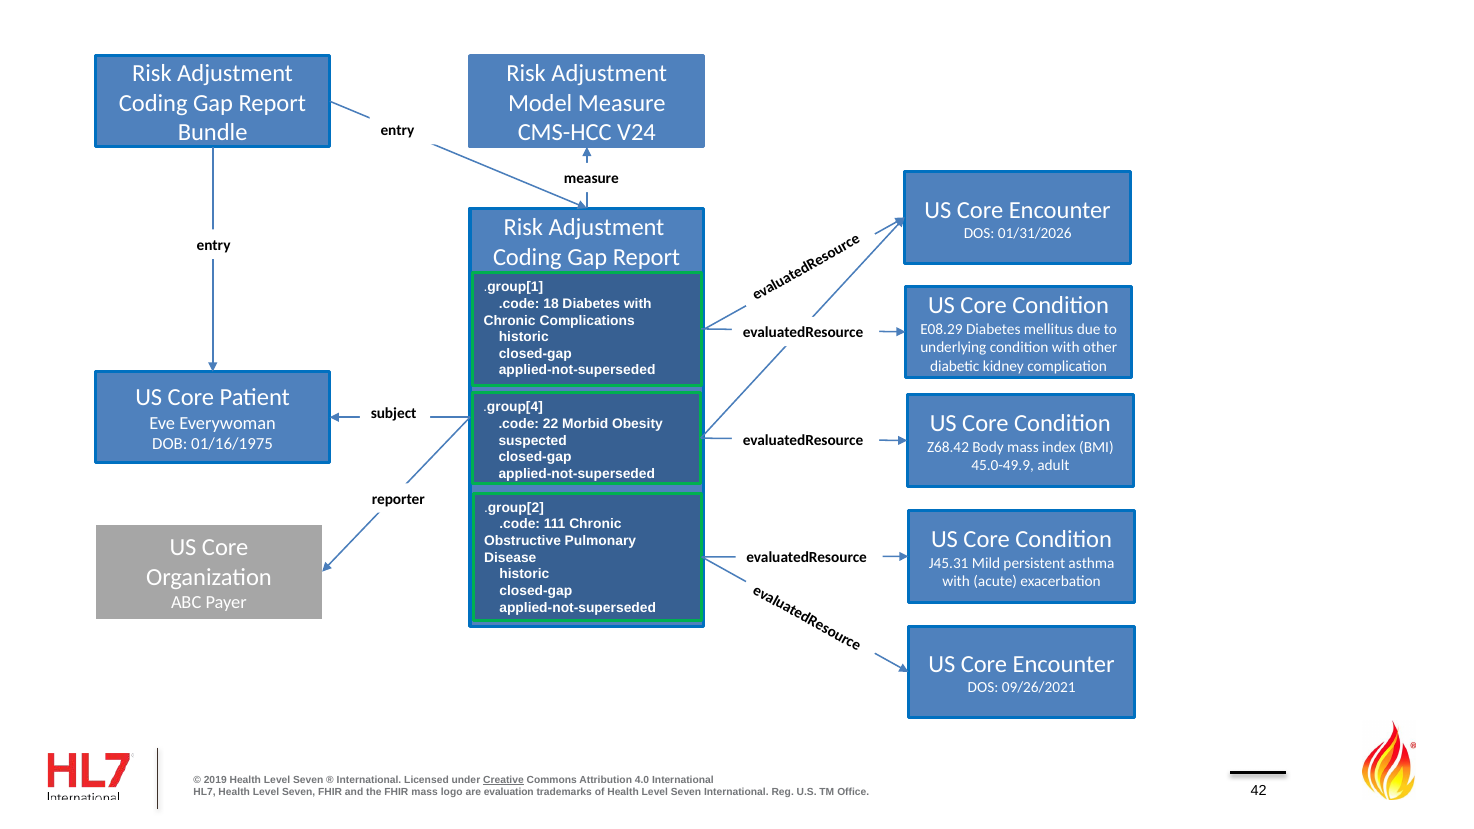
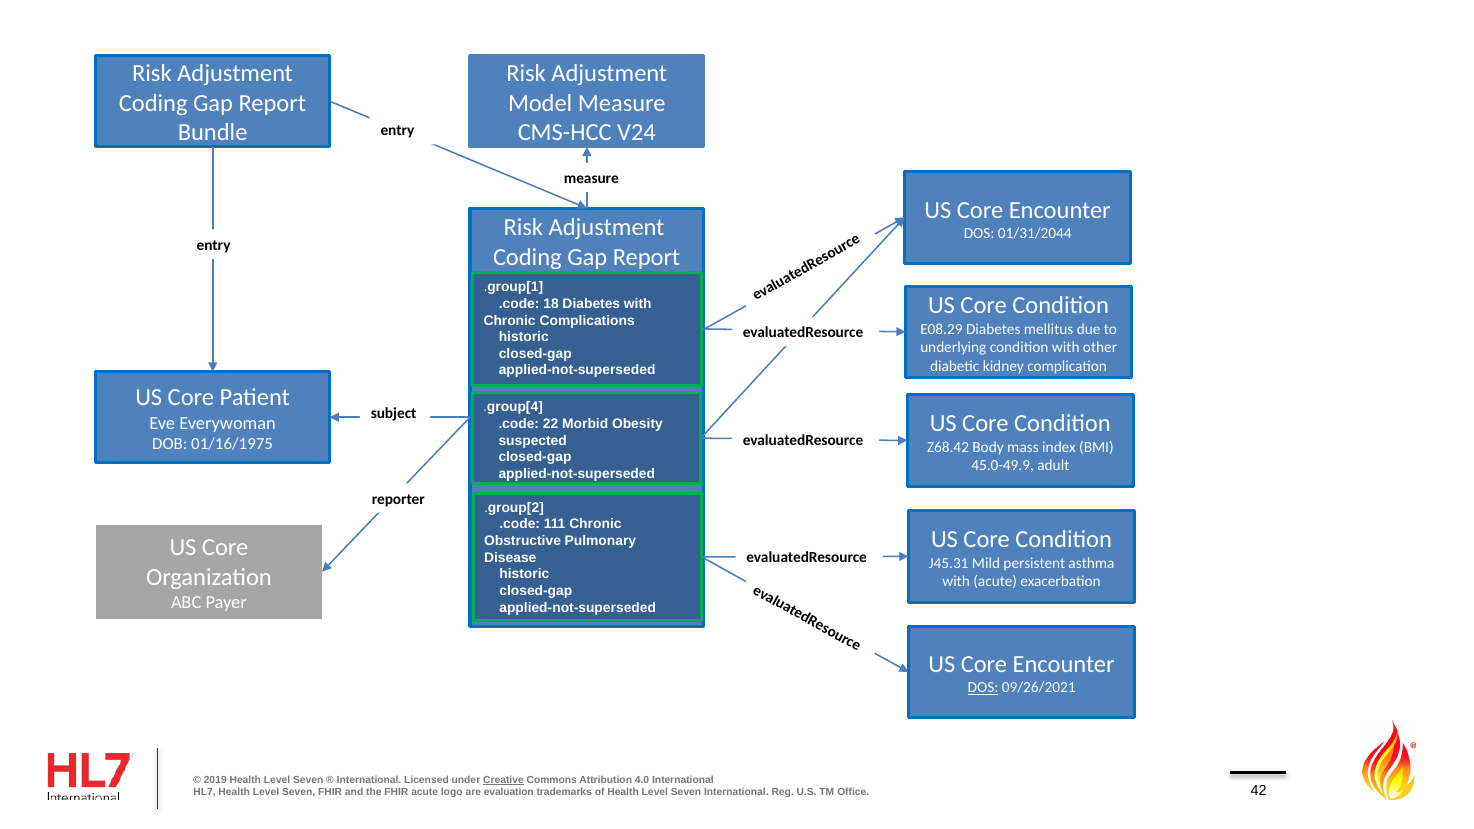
01/31/2026: 01/31/2026 -> 01/31/2044
DOS at (983, 688) underline: none -> present
FHIR mass: mass -> acute
